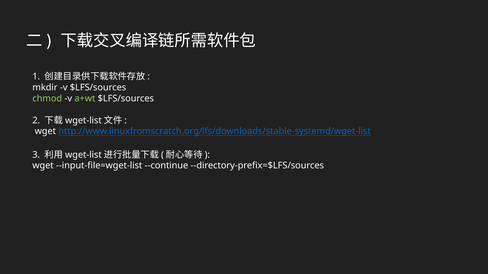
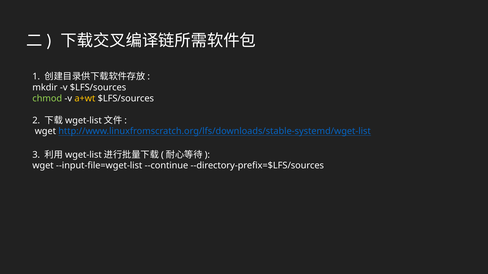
a+wt colour: light green -> yellow
